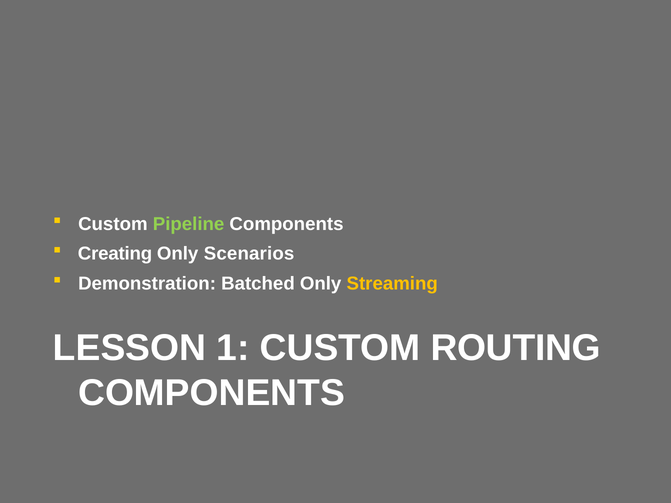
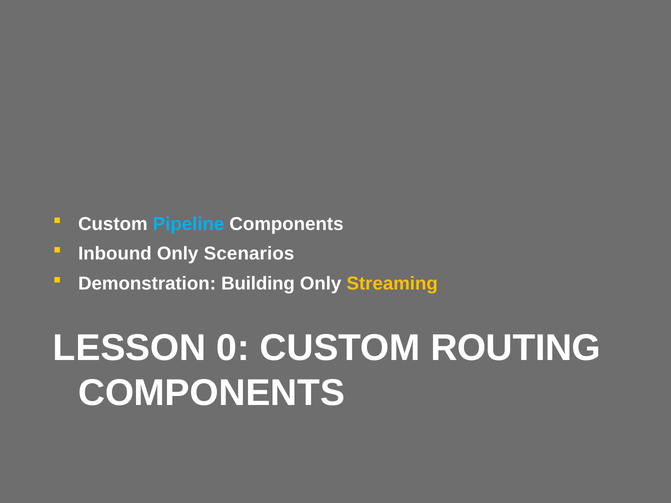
Pipeline colour: light green -> light blue
Creating: Creating -> Inbound
Batched: Batched -> Building
1: 1 -> 0
